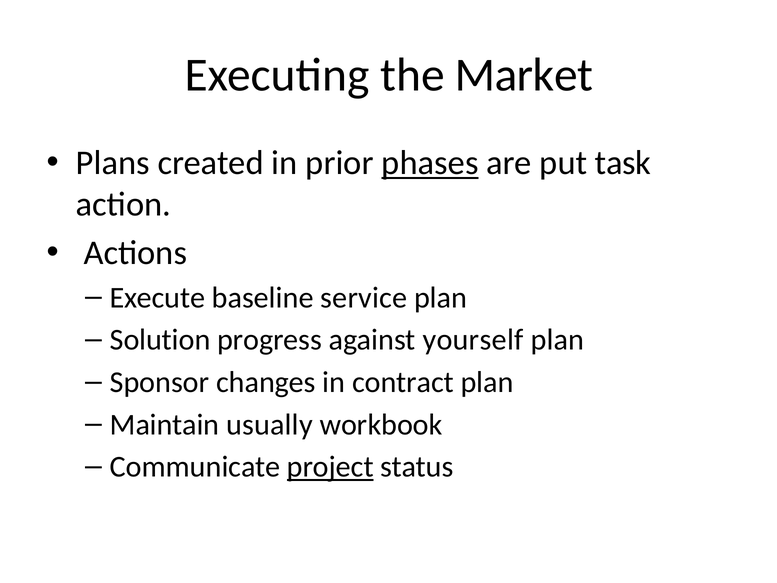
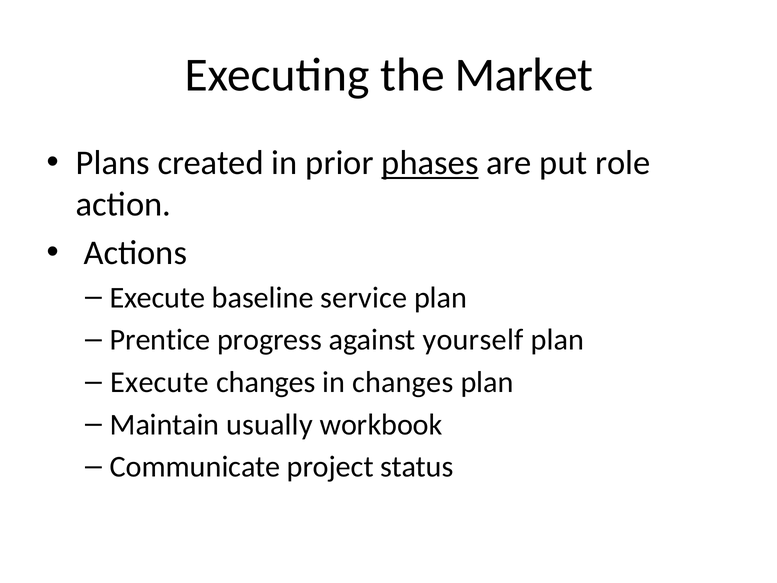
task: task -> role
Solution: Solution -> Prentice
Sponsor at (160, 382): Sponsor -> Execute
in contract: contract -> changes
project underline: present -> none
